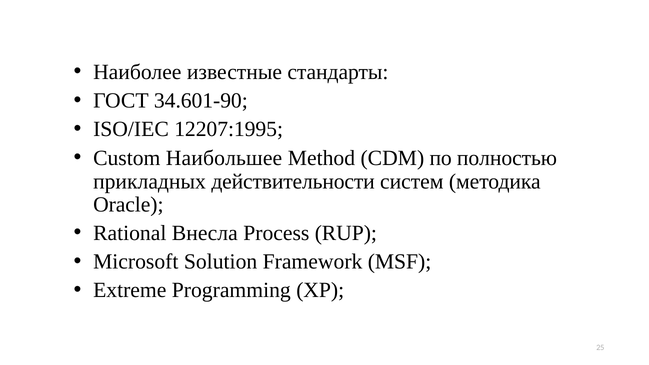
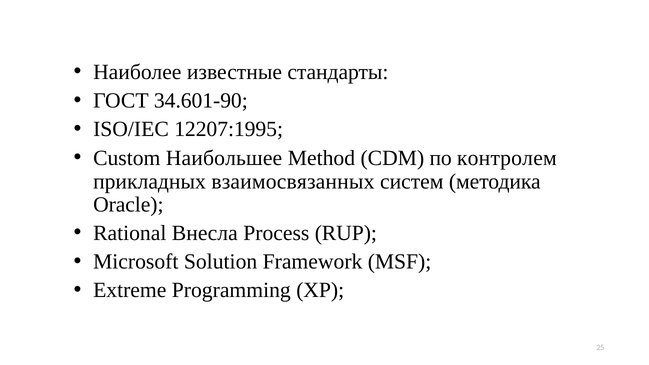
полностью: полностью -> контролем
действительности: действительности -> взаимосвязанных
